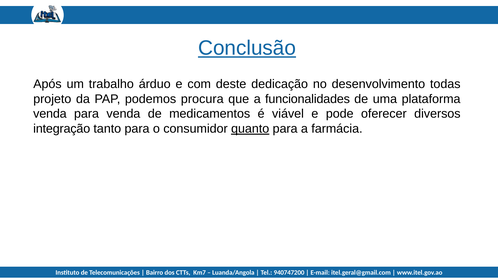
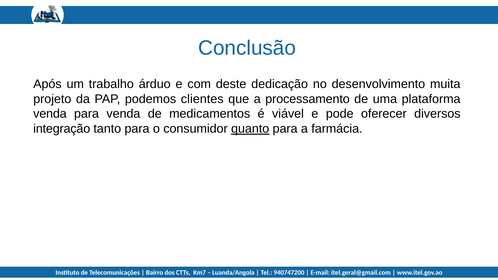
Conclusão underline: present -> none
todas: todas -> muita
procura: procura -> clientes
funcionalidades: funcionalidades -> processamento
